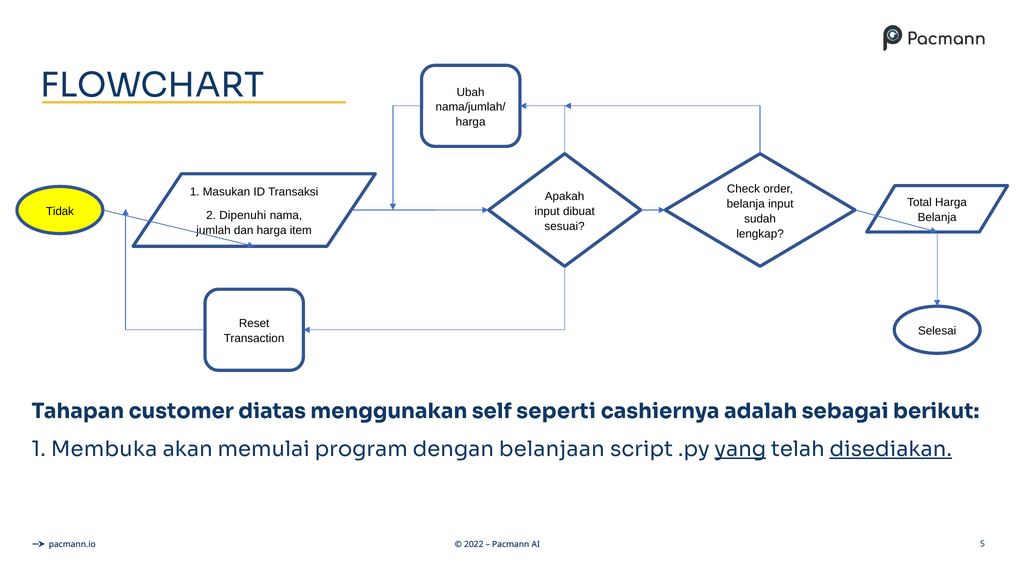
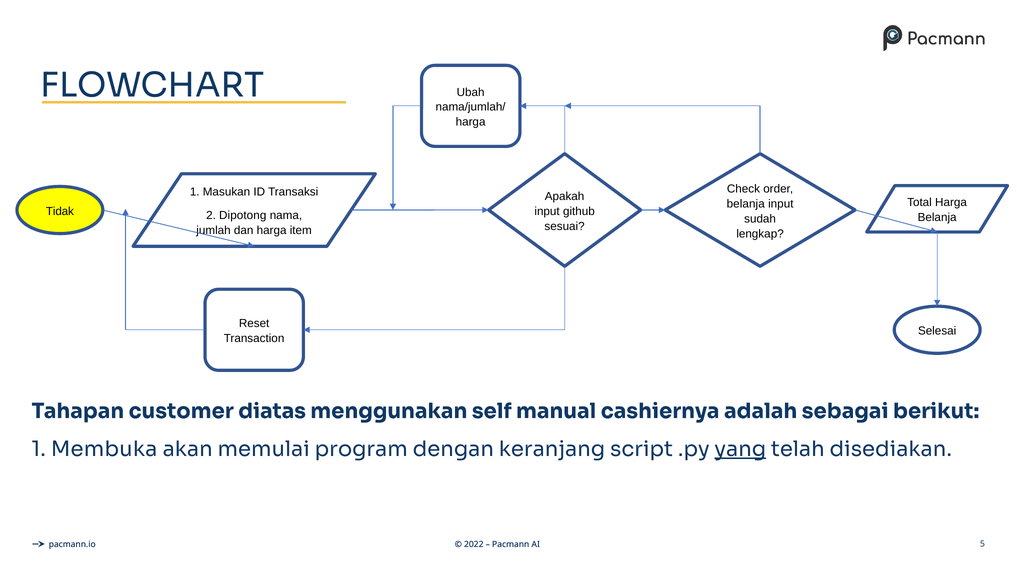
dibuat: dibuat -> github
Dipenuhi: Dipenuhi -> Dipotong
seperti: seperti -> manual
belanjaan: belanjaan -> keranjang
disediakan underline: present -> none
